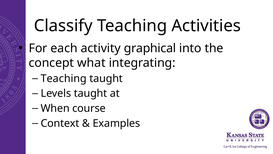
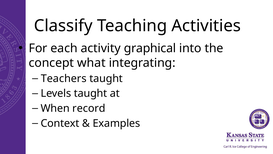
Teaching at (64, 78): Teaching -> Teachers
course: course -> record
